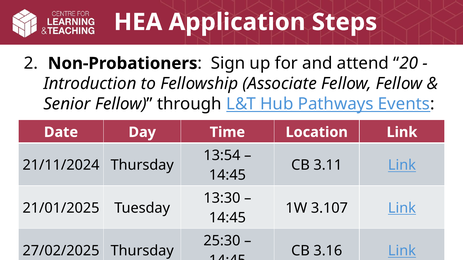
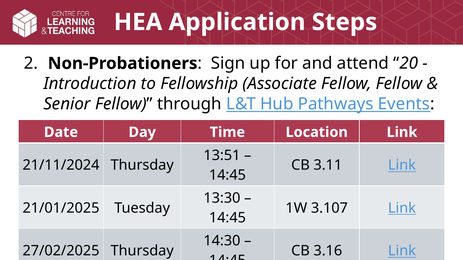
13:54: 13:54 -> 13:51
25:30: 25:30 -> 14:30
